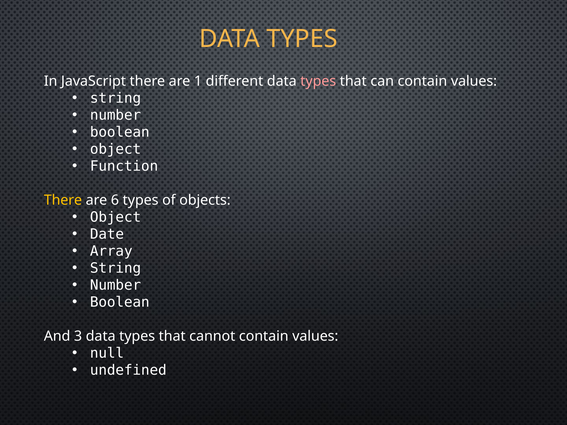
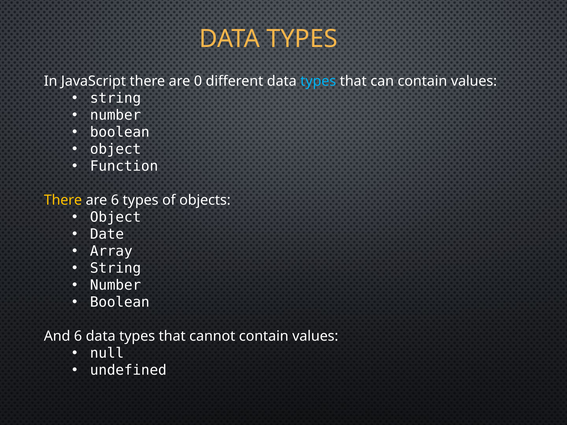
1: 1 -> 0
types at (318, 81) colour: pink -> light blue
And 3: 3 -> 6
